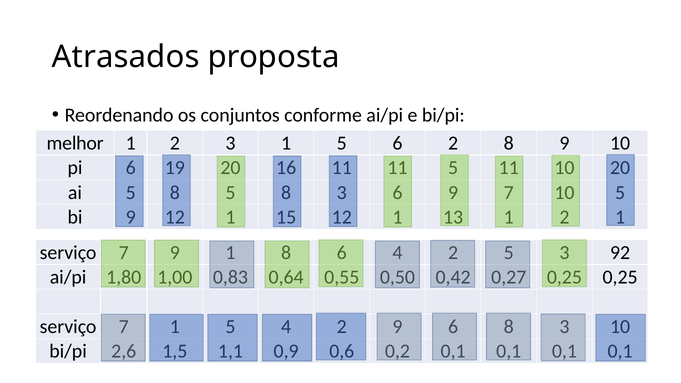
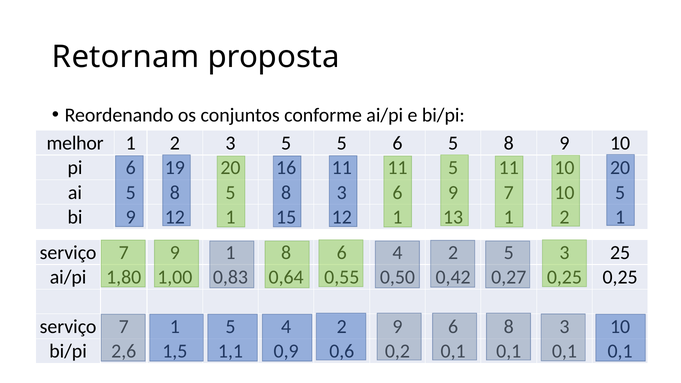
Atrasados: Atrasados -> Retornam
3 1: 1 -> 5
6 2: 2 -> 5
92: 92 -> 25
